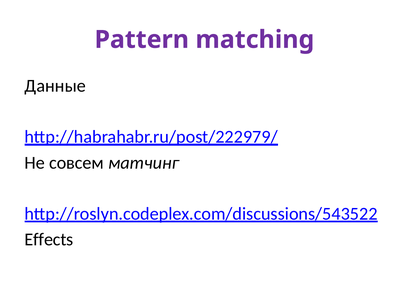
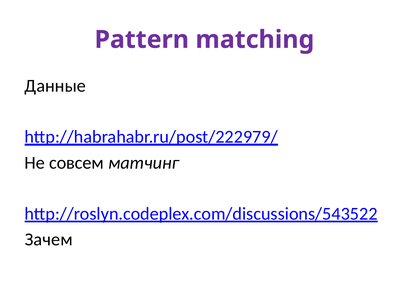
Effects: Effects -> Зачем
